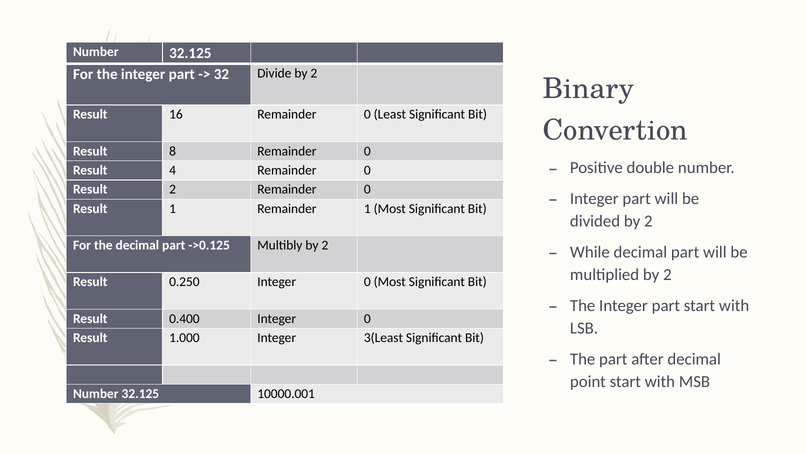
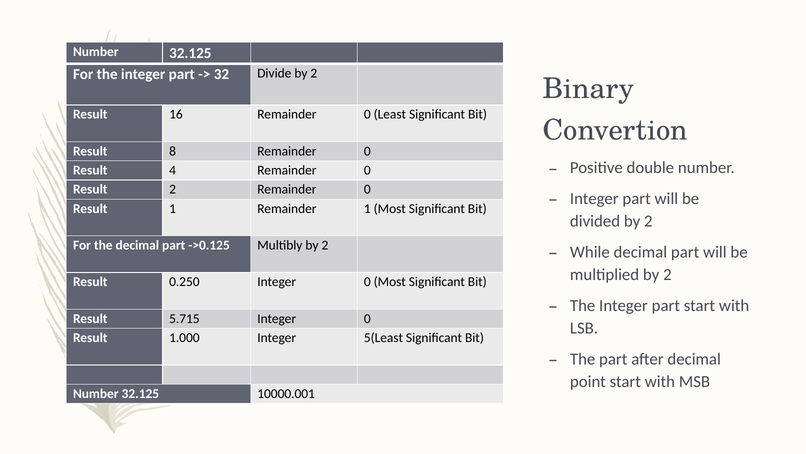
0.400: 0.400 -> 5.715
3(Least: 3(Least -> 5(Least
